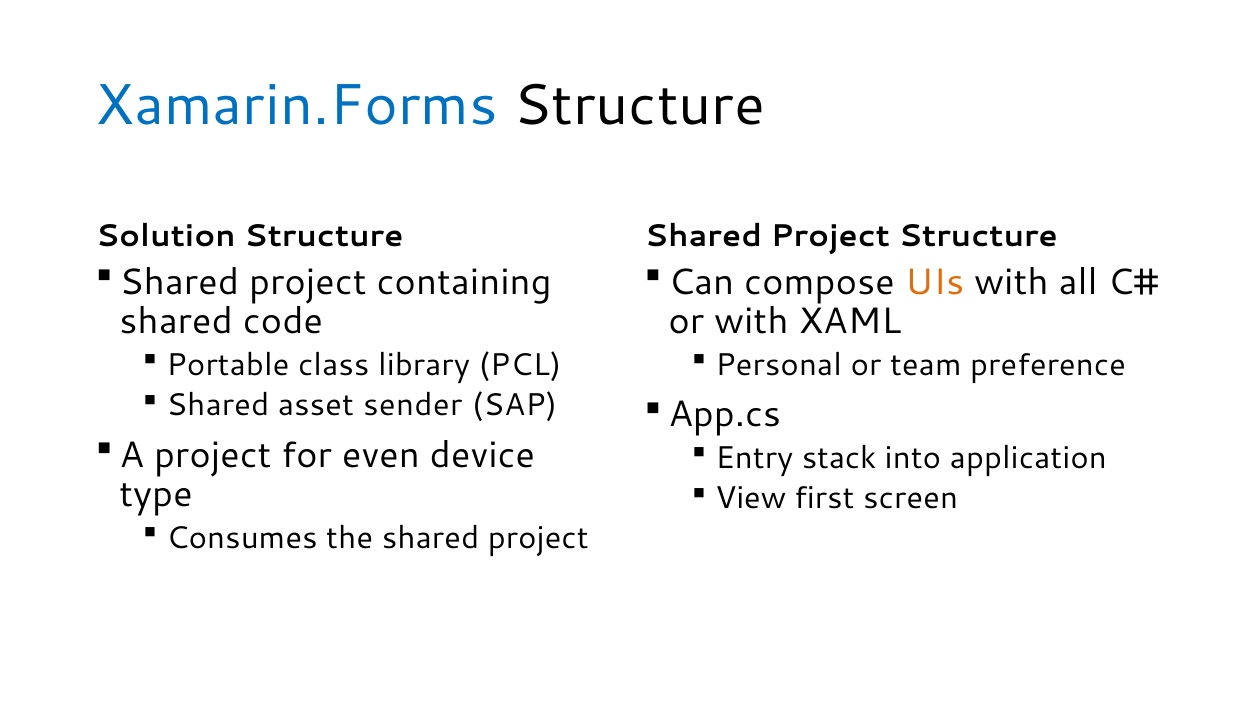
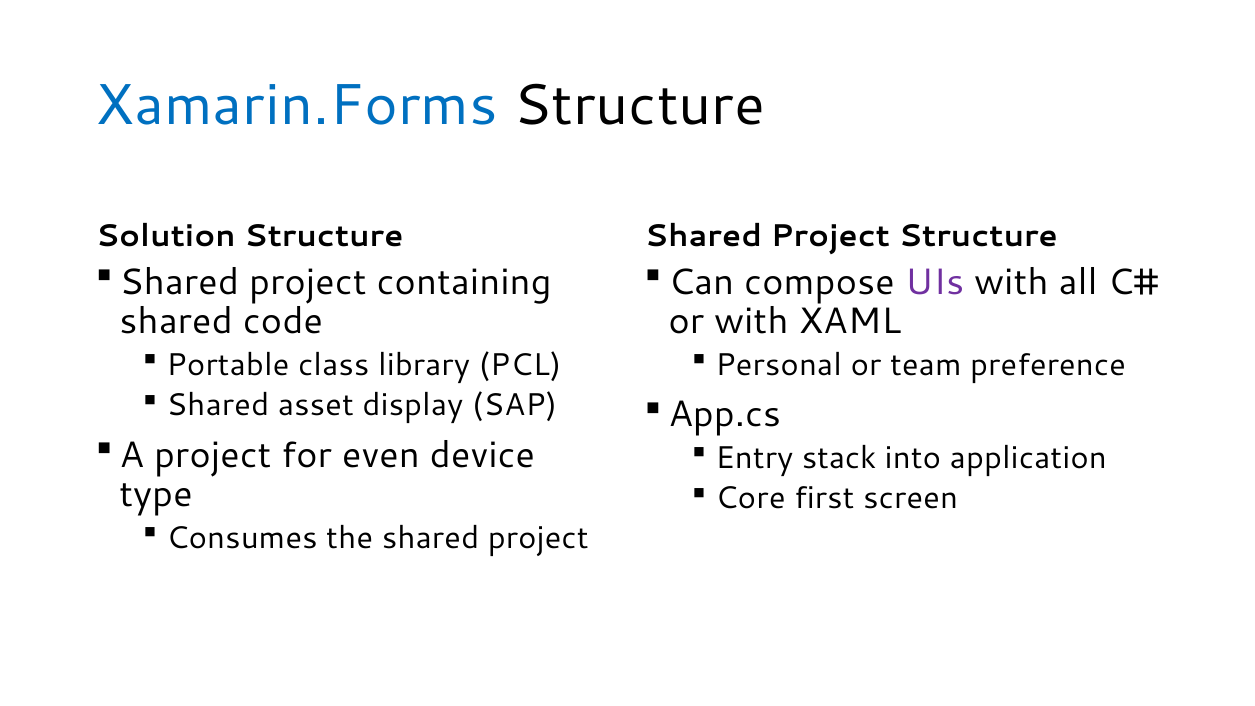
UIs colour: orange -> purple
sender: sender -> display
View: View -> Core
